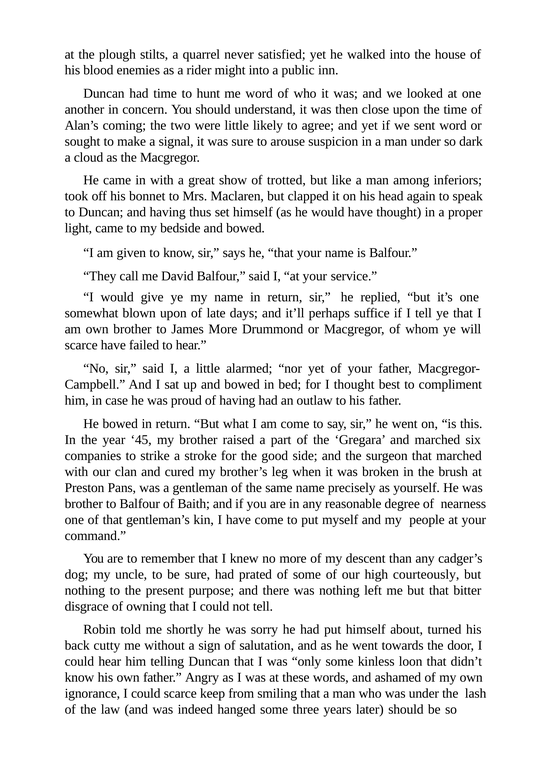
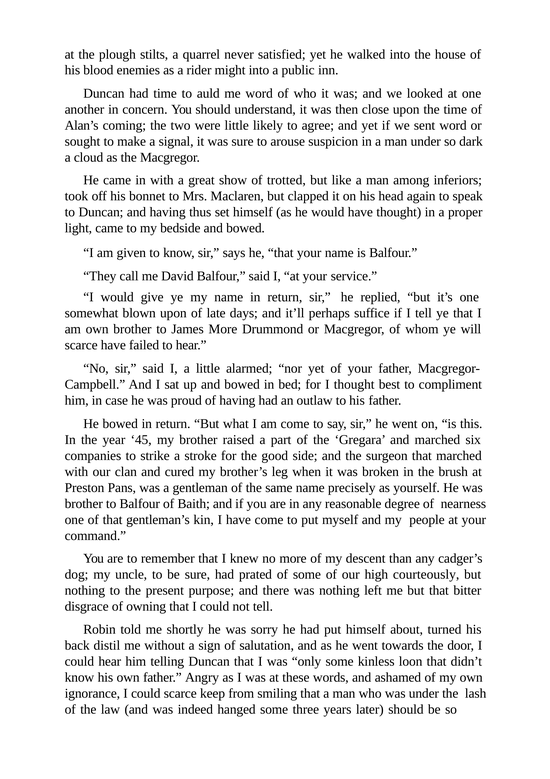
hunt: hunt -> auld
cutty: cutty -> distil
